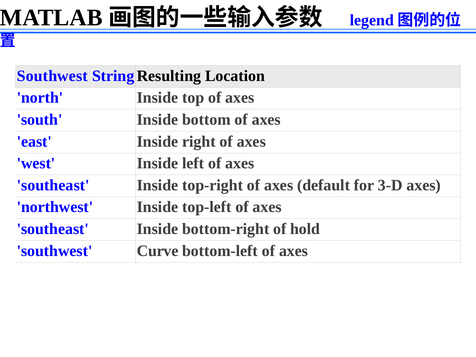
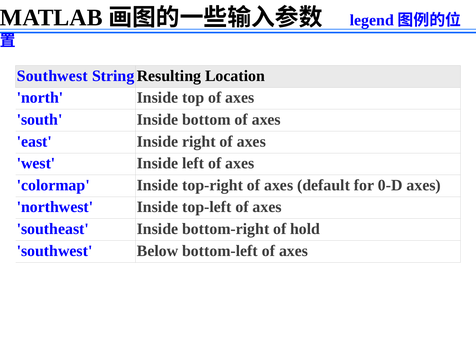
southeast at (53, 185): southeast -> colormap
3-D: 3-D -> 0-D
Curve: Curve -> Below
